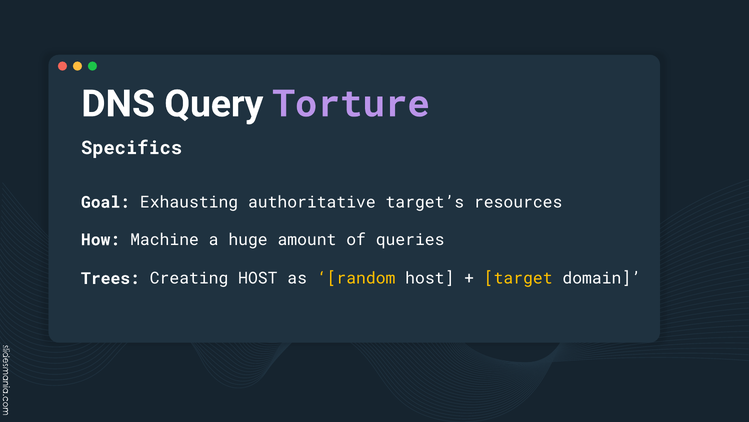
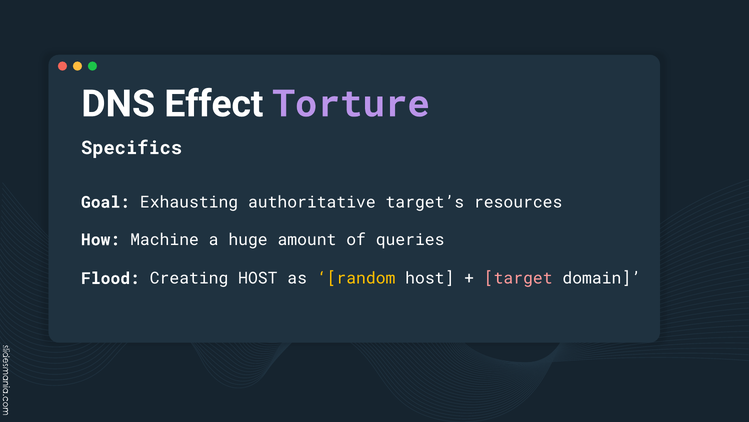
Query: Query -> Effect
Trees: Trees -> Flood
target colour: yellow -> pink
